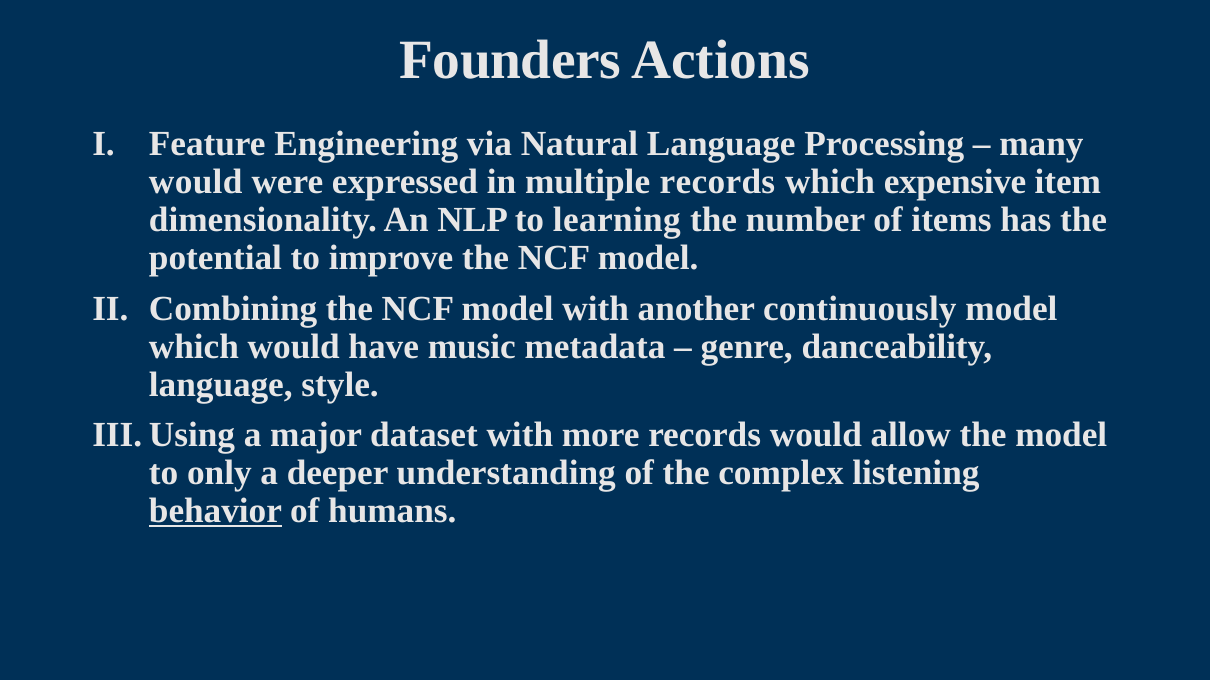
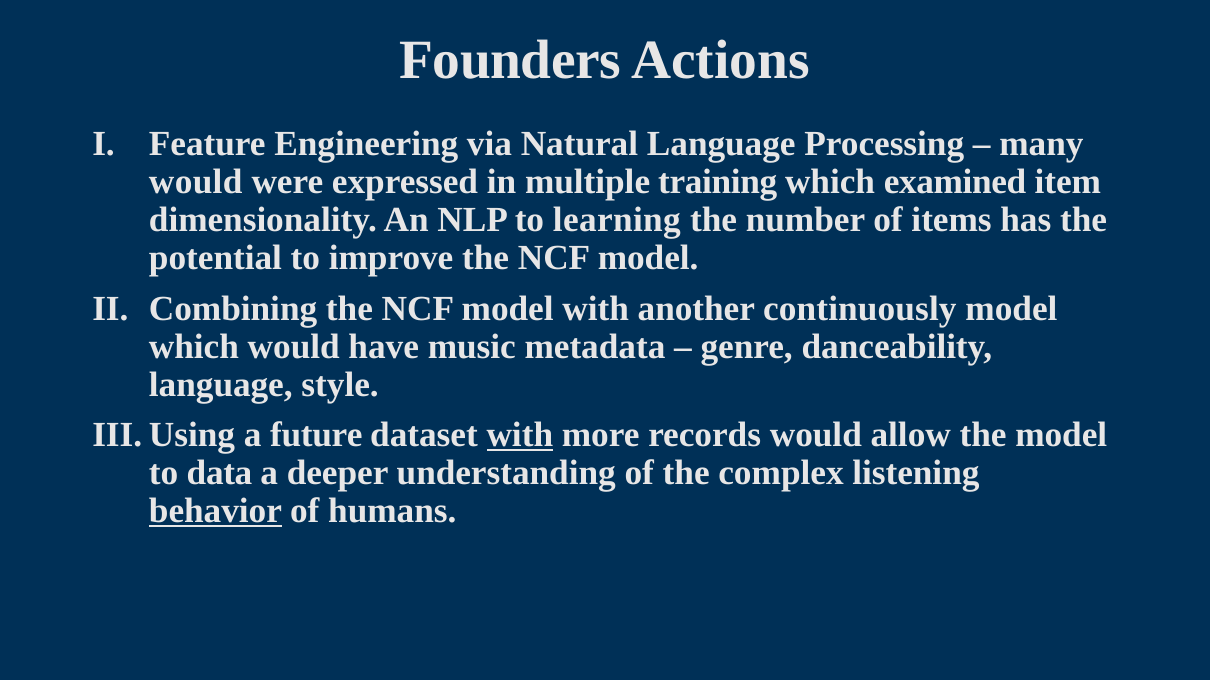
multiple records: records -> training
expensive: expensive -> examined
major: major -> future
with at (520, 435) underline: none -> present
only: only -> data
